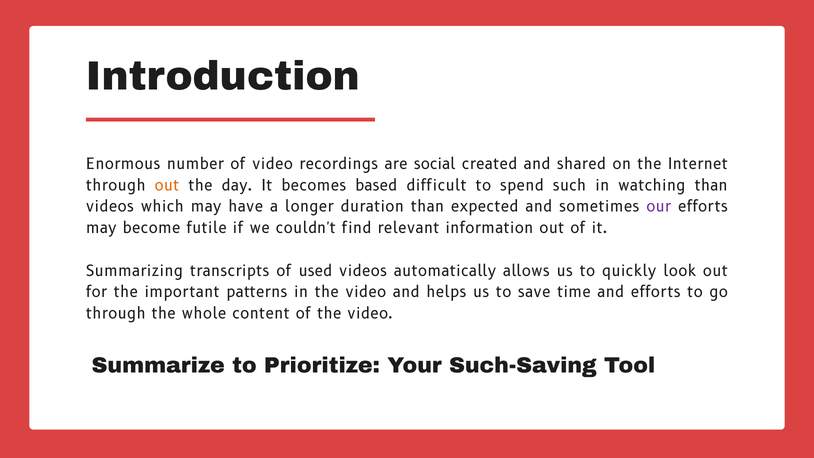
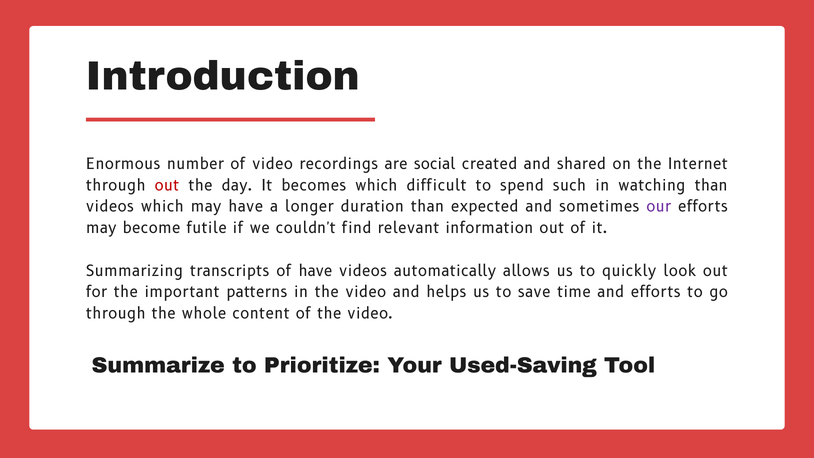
out at (167, 185) colour: orange -> red
becomes based: based -> which
of used: used -> have
Such-Saving: Such-Saving -> Used-Saving
